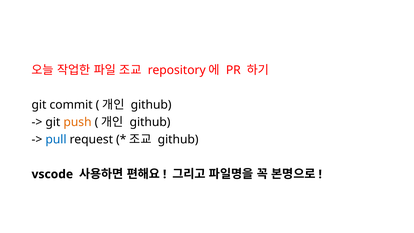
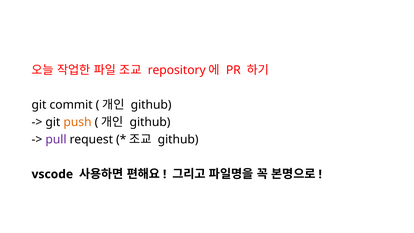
pull colour: blue -> purple
